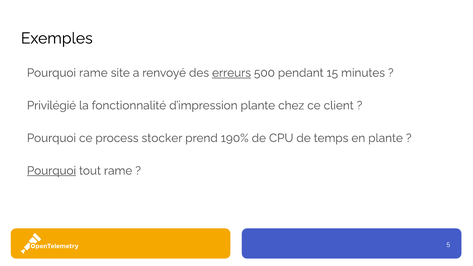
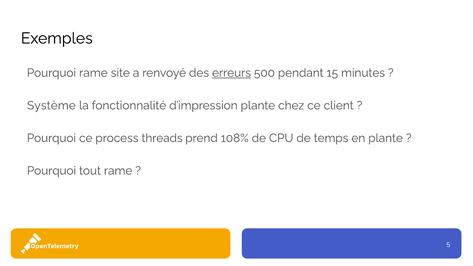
Privilégié: Privilégié -> Système
stocker: stocker -> threads
190%: 190% -> 108%
Pourquoi at (51, 171) underline: present -> none
